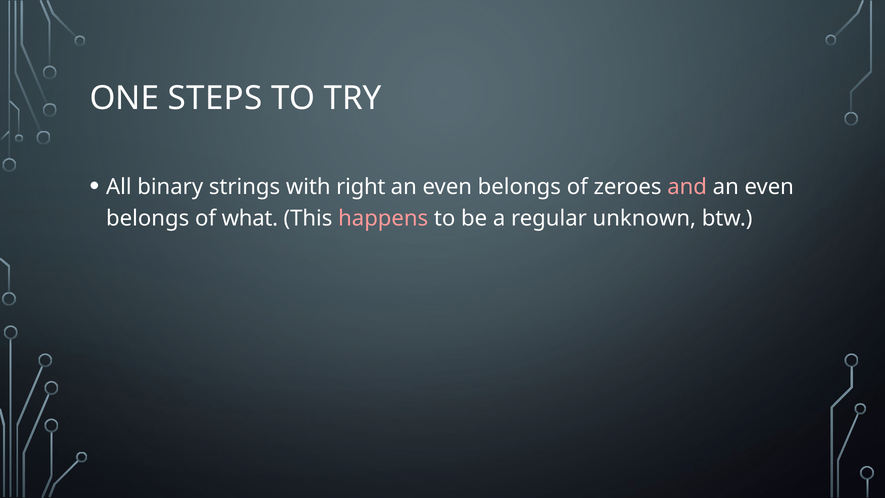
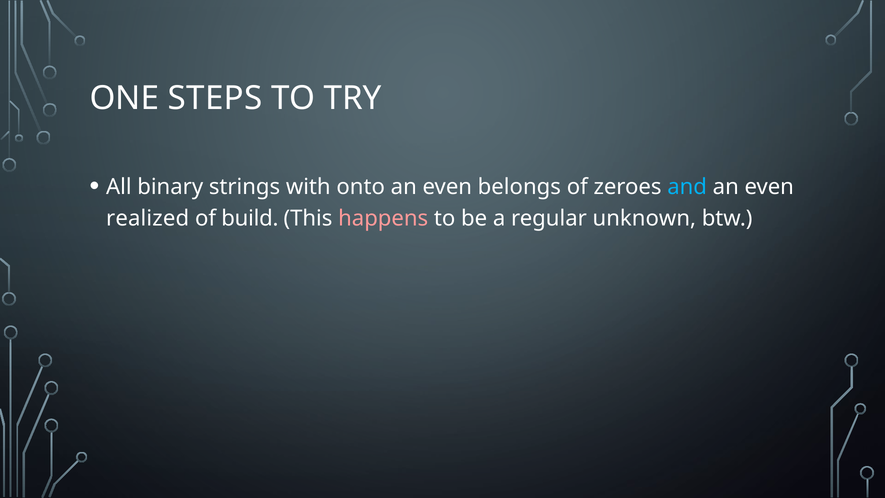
right: right -> onto
and colour: pink -> light blue
belongs at (148, 219): belongs -> realized
what: what -> build
